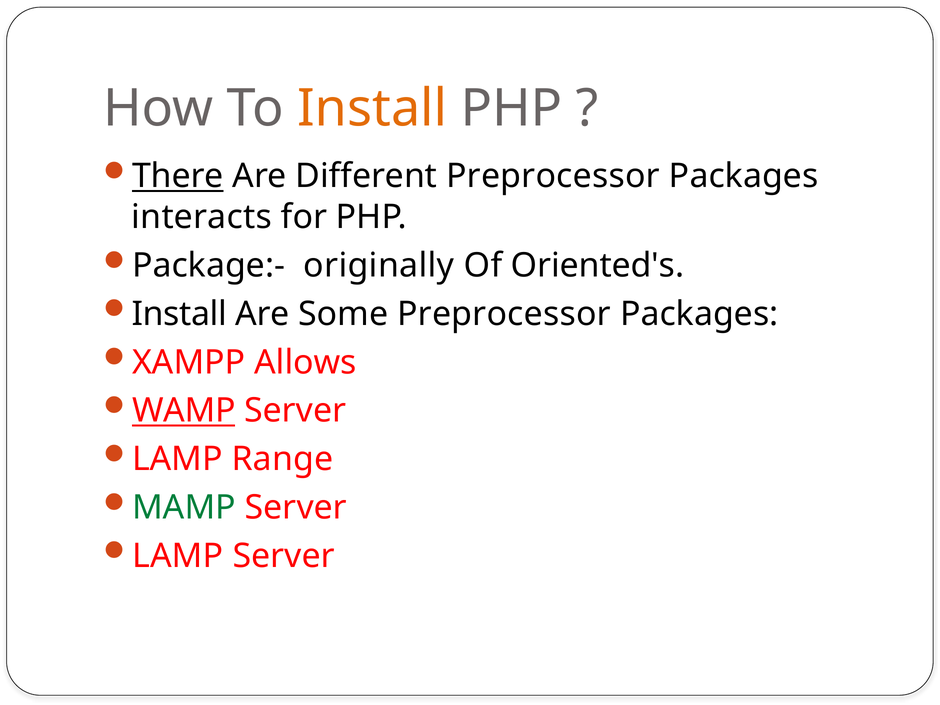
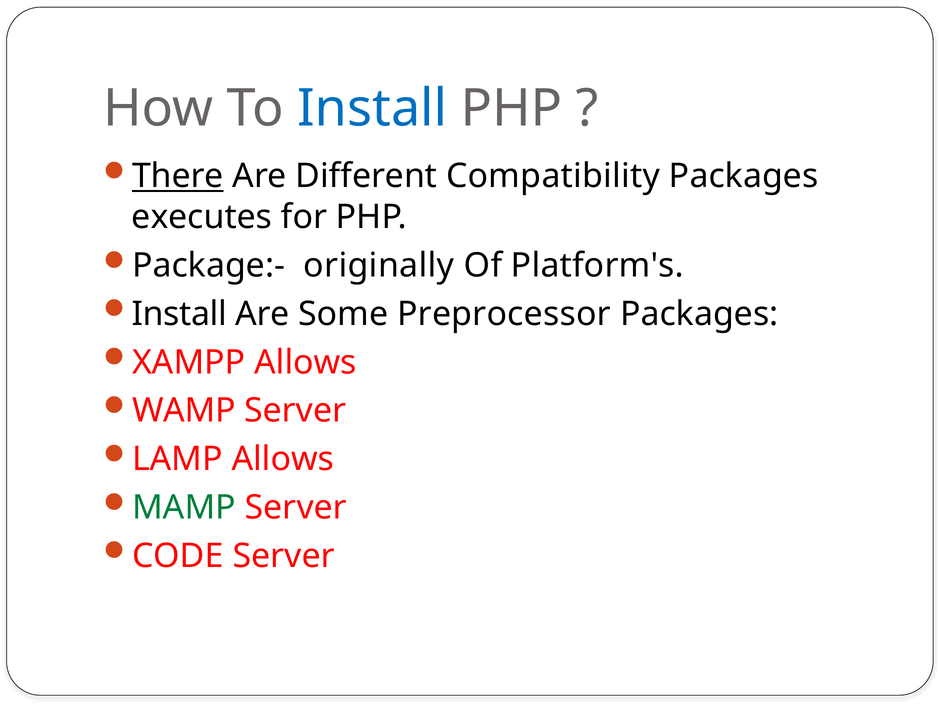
Install at (372, 109) colour: orange -> blue
Different Preprocessor: Preprocessor -> Compatibility
interacts: interacts -> executes
Oriented's: Oriented's -> Platform's
WAMP underline: present -> none
LAMP Range: Range -> Allows
LAMP at (178, 556): LAMP -> CODE
